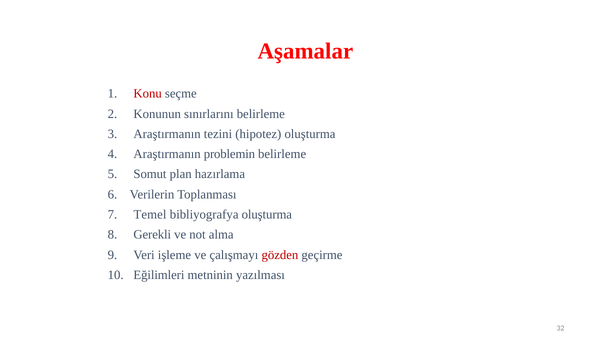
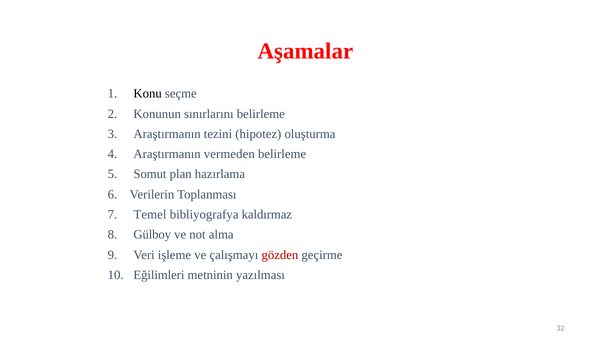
Konu colour: red -> black
problemin: problemin -> vermeden
bibliyografya oluşturma: oluşturma -> kaldırmaz
Gerekli: Gerekli -> Gülboy
